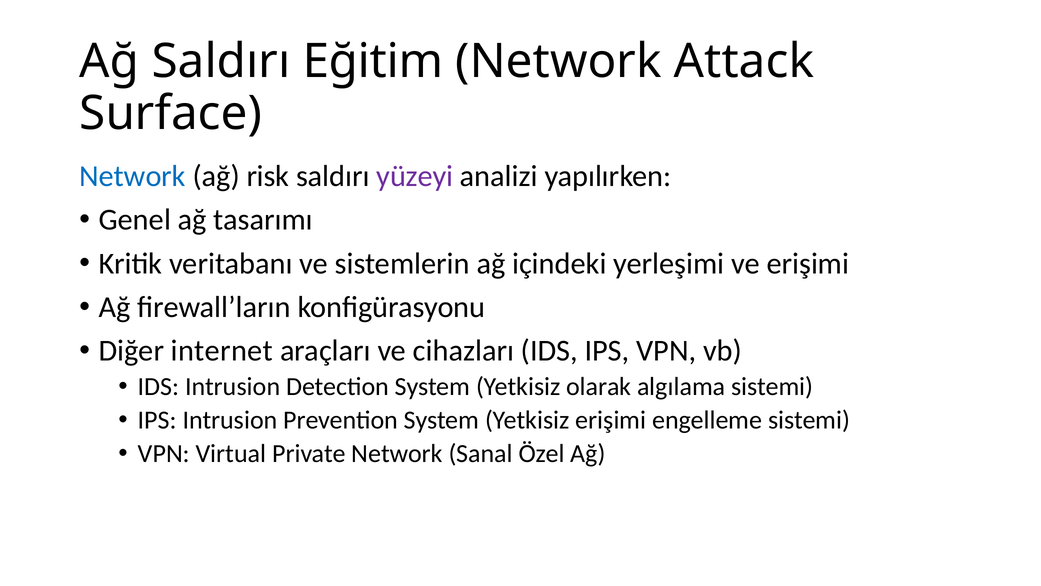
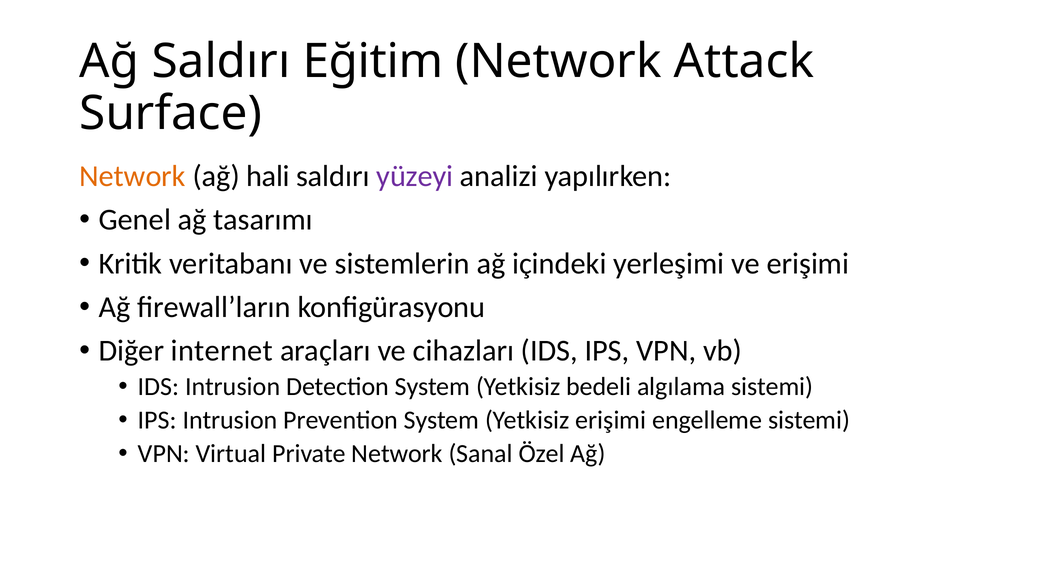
Network at (133, 176) colour: blue -> orange
risk: risk -> hali
olarak: olarak -> bedeli
